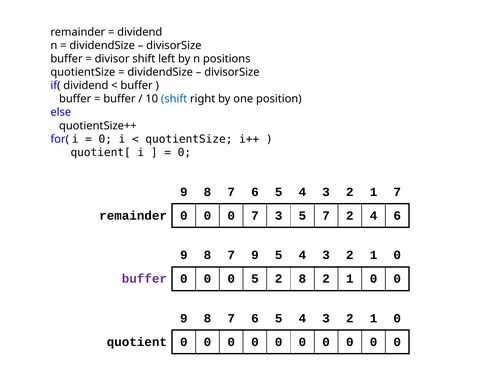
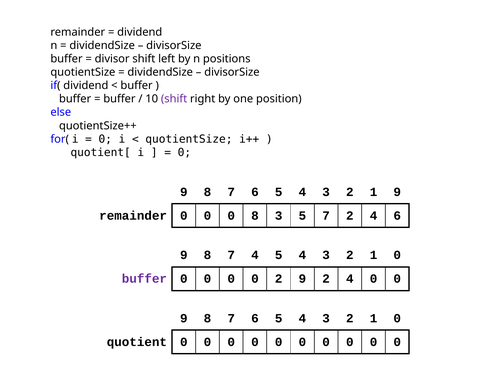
shift at (174, 99) colour: blue -> purple
1 7: 7 -> 9
0 7: 7 -> 8
7 9: 9 -> 4
5 at (255, 279): 5 -> 0
2 8: 8 -> 9
1 at (350, 279): 1 -> 4
